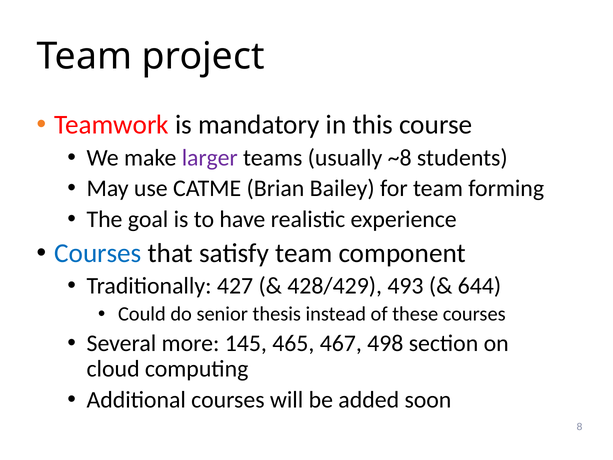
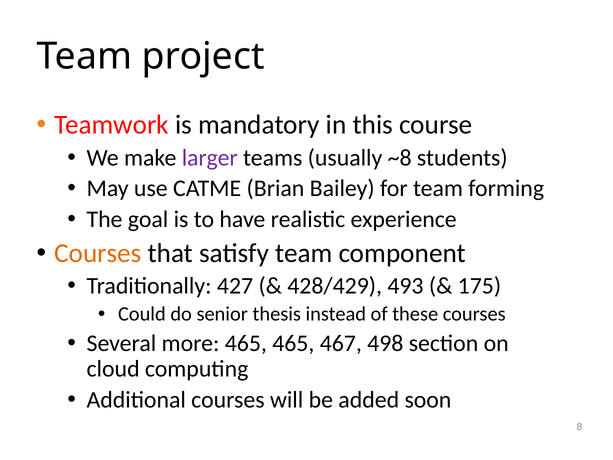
Courses at (98, 253) colour: blue -> orange
644: 644 -> 175
more 145: 145 -> 465
